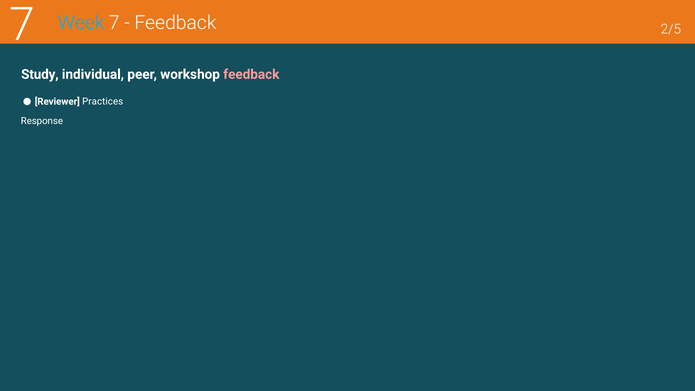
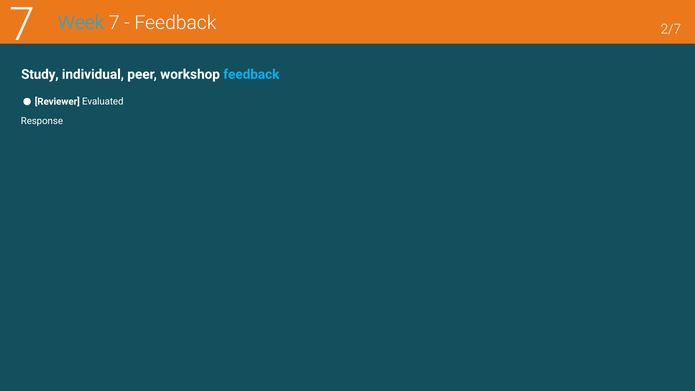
2/5: 2/5 -> 2/7
feedback at (251, 74) colour: pink -> light blue
Practices: Practices -> Evaluated
